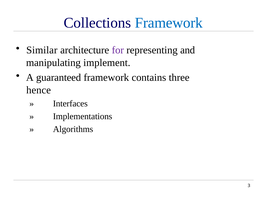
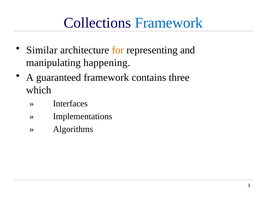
for colour: purple -> orange
implement: implement -> happening
hence: hence -> which
